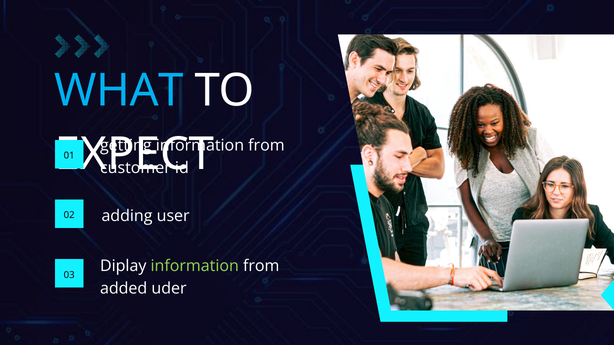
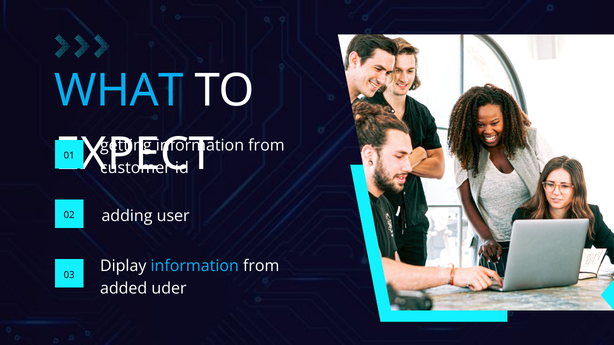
information at (195, 266) colour: light green -> light blue
